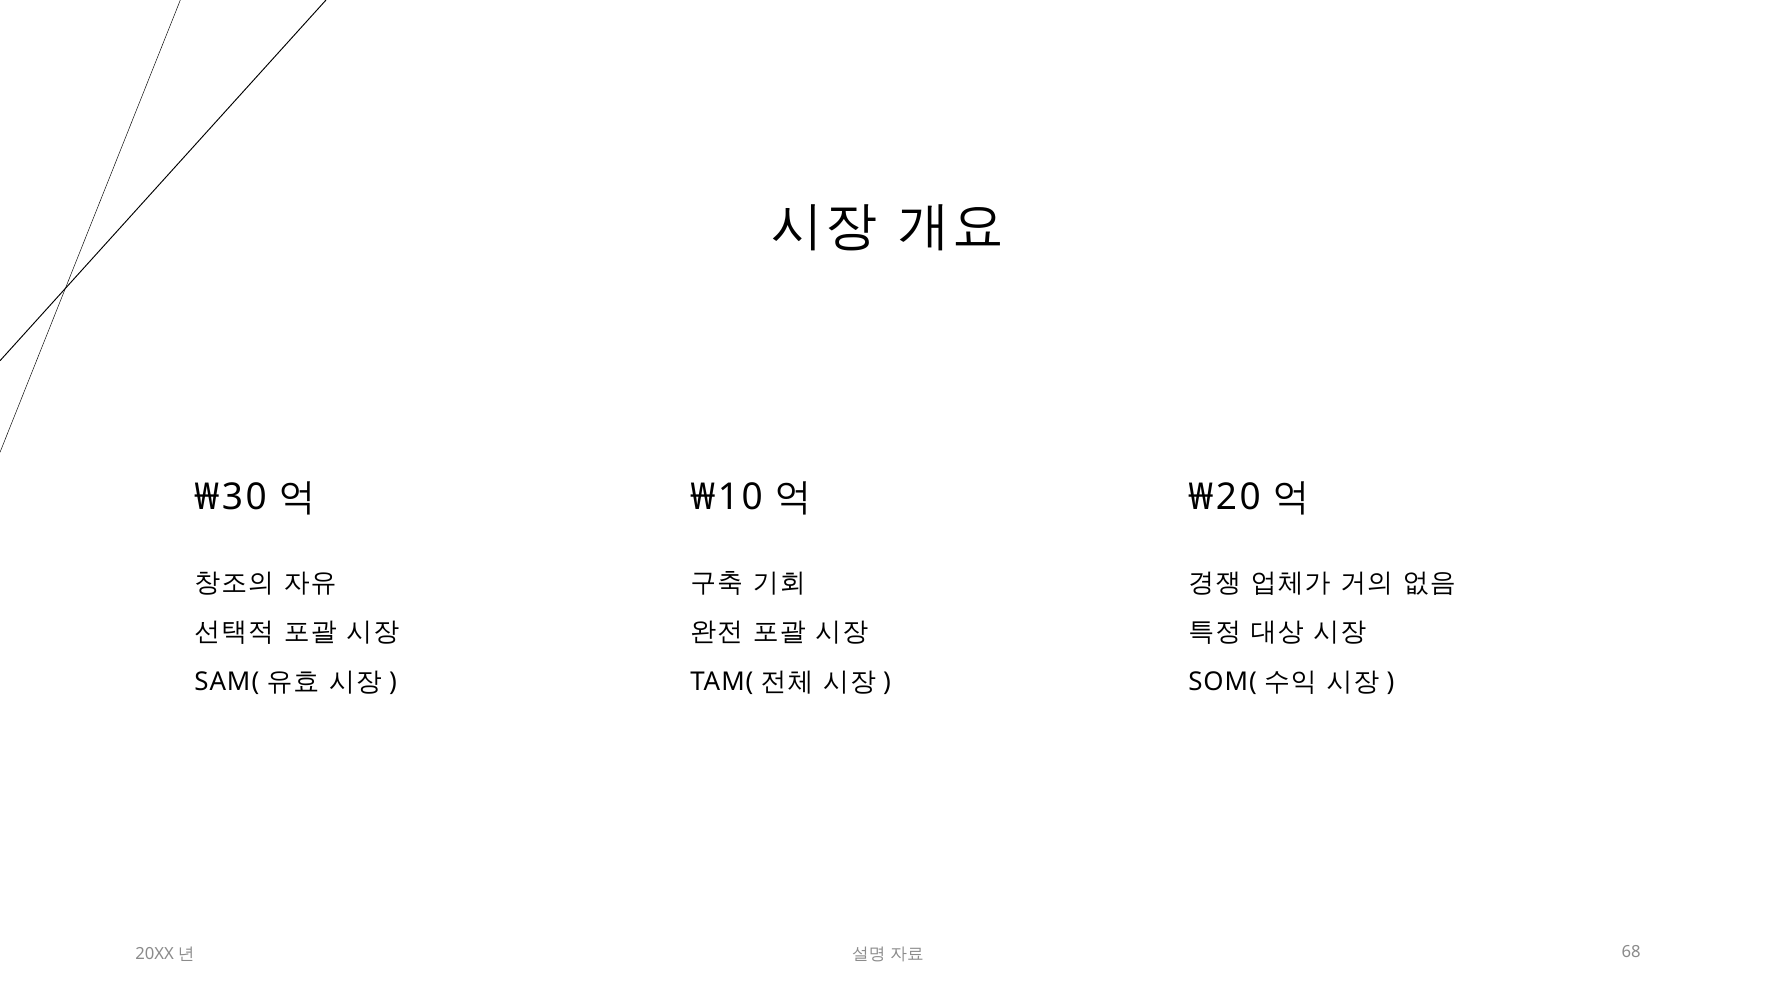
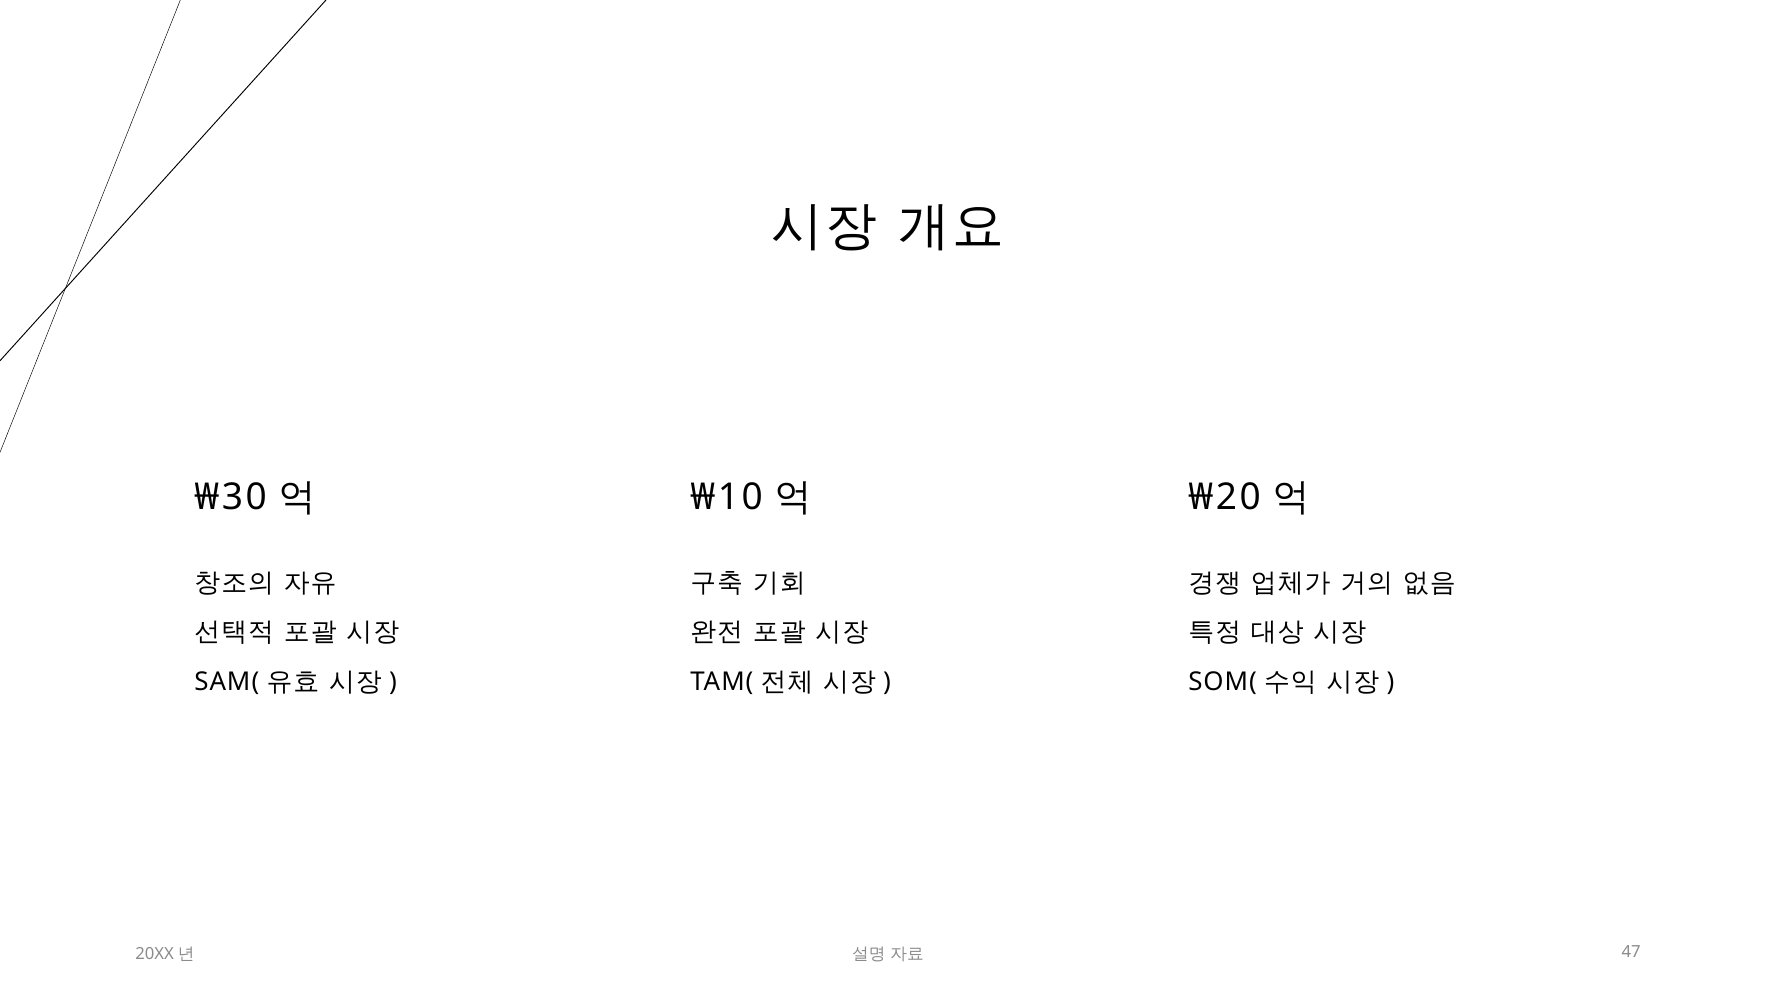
68: 68 -> 47
